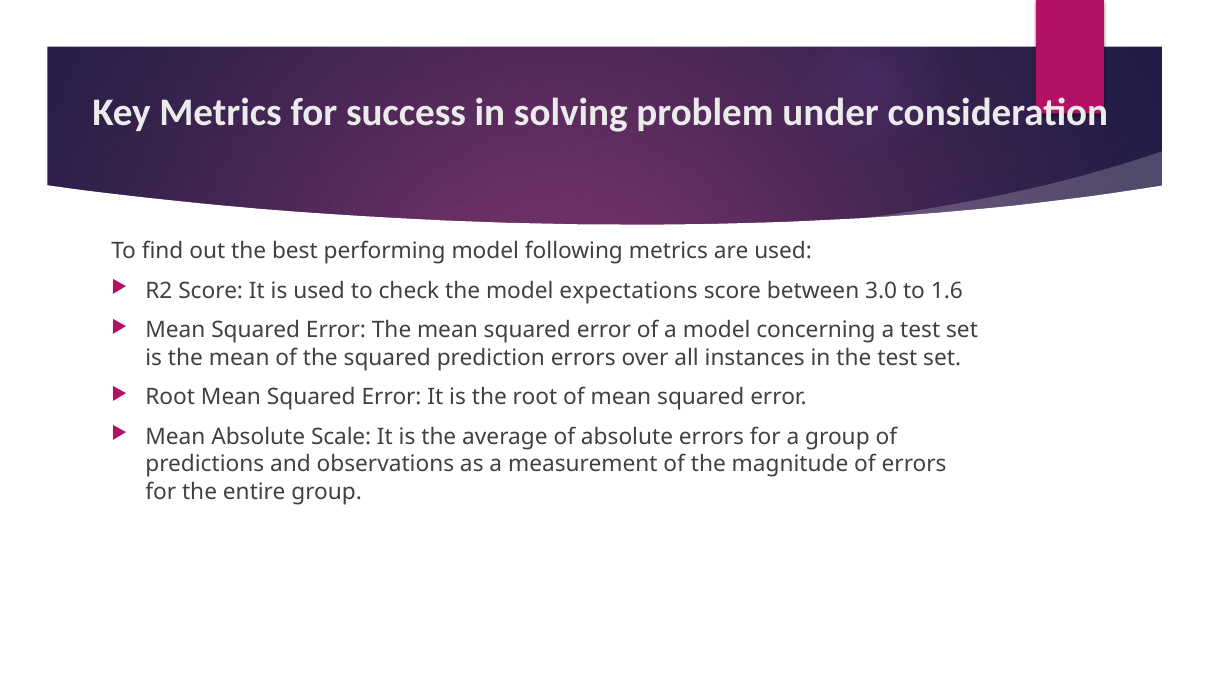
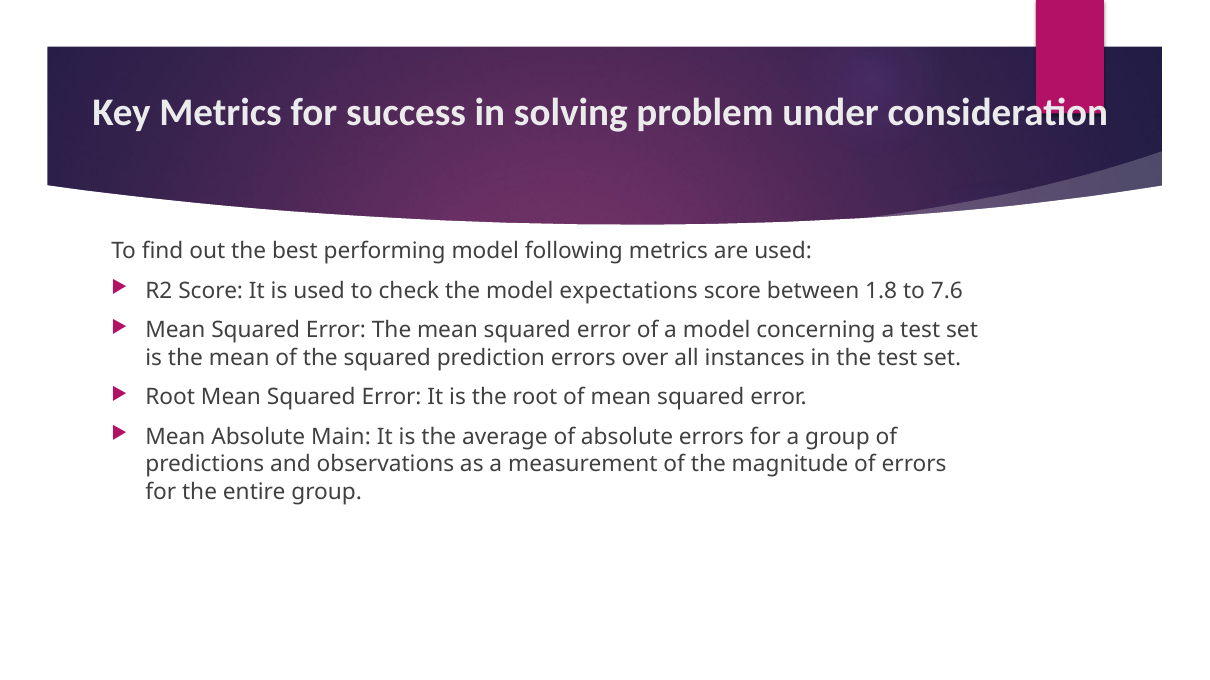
3.0: 3.0 -> 1.8
1.6: 1.6 -> 7.6
Scale: Scale -> Main
